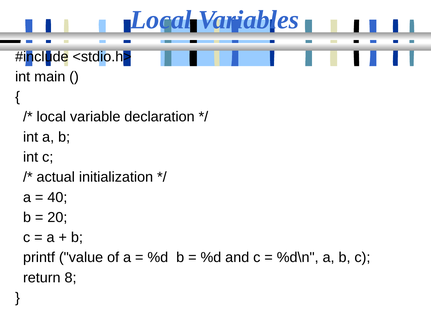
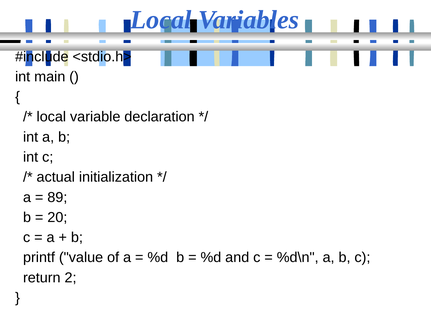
40: 40 -> 89
8: 8 -> 2
